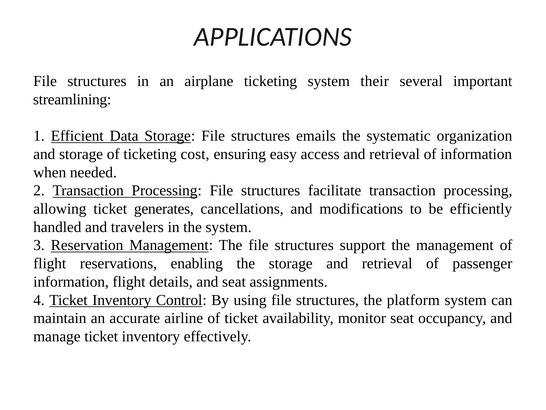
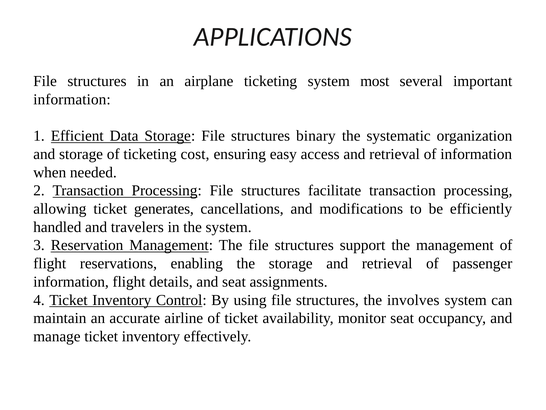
their: their -> most
streamlining at (72, 99): streamlining -> information
emails: emails -> binary
platform: platform -> involves
